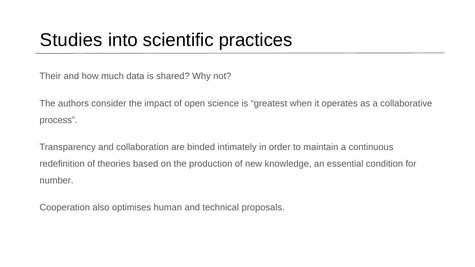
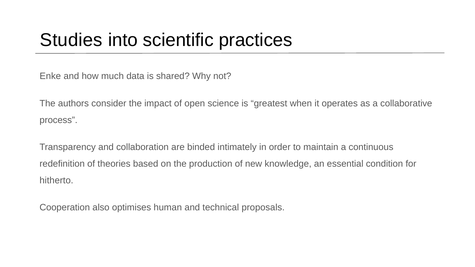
Their: Their -> Enke
number: number -> hitherto
